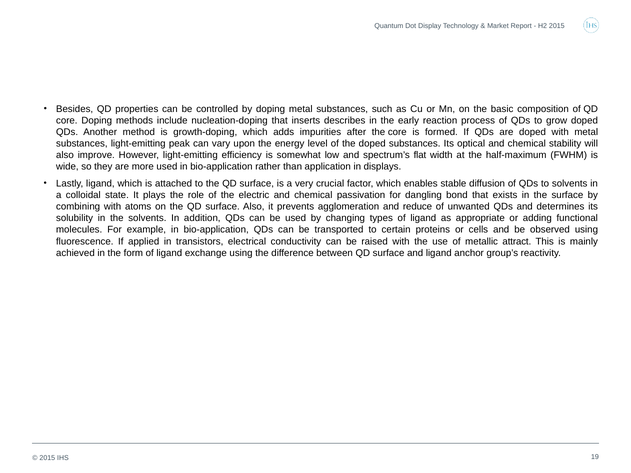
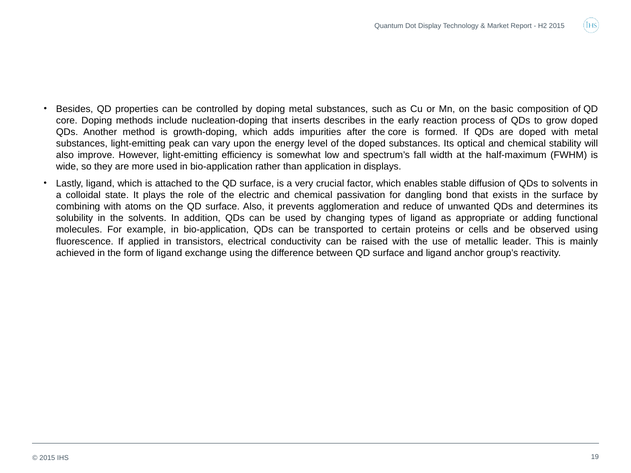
flat: flat -> fall
attract: attract -> leader
